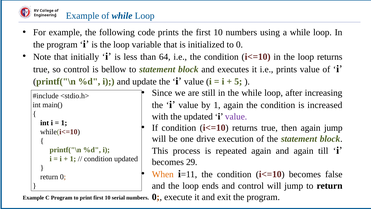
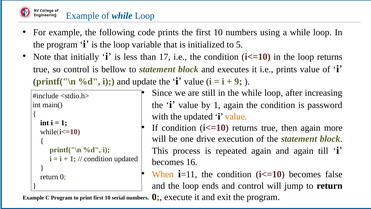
to 0: 0 -> 5
64: 64 -> 17
5: 5 -> 9
increased: increased -> password
value at (236, 116) colour: purple -> orange
again jump: jump -> more
29: 29 -> 16
